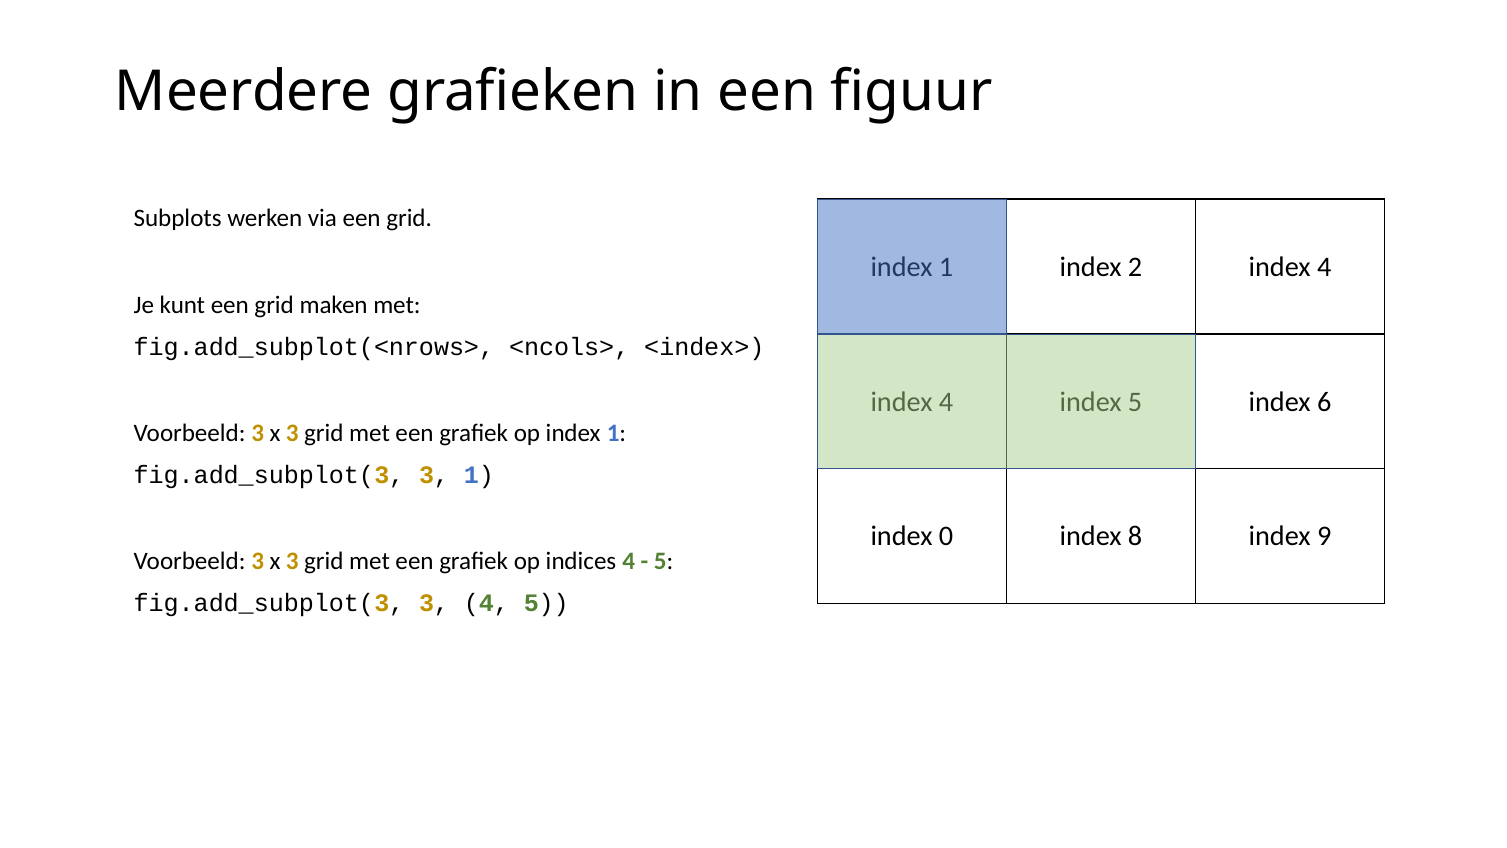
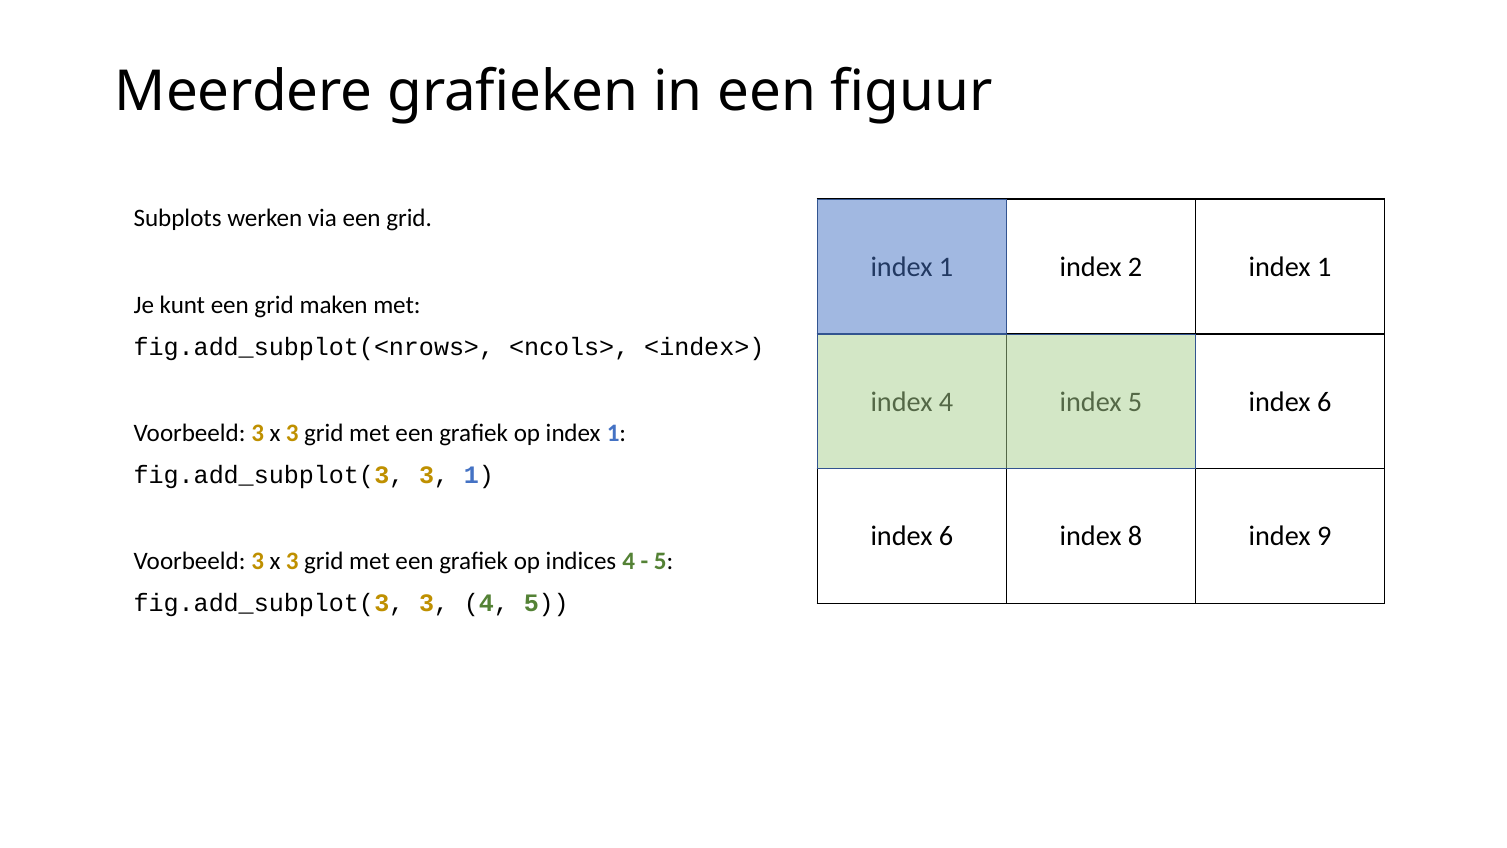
2 index 4: 4 -> 1
0 at (946, 536): 0 -> 6
